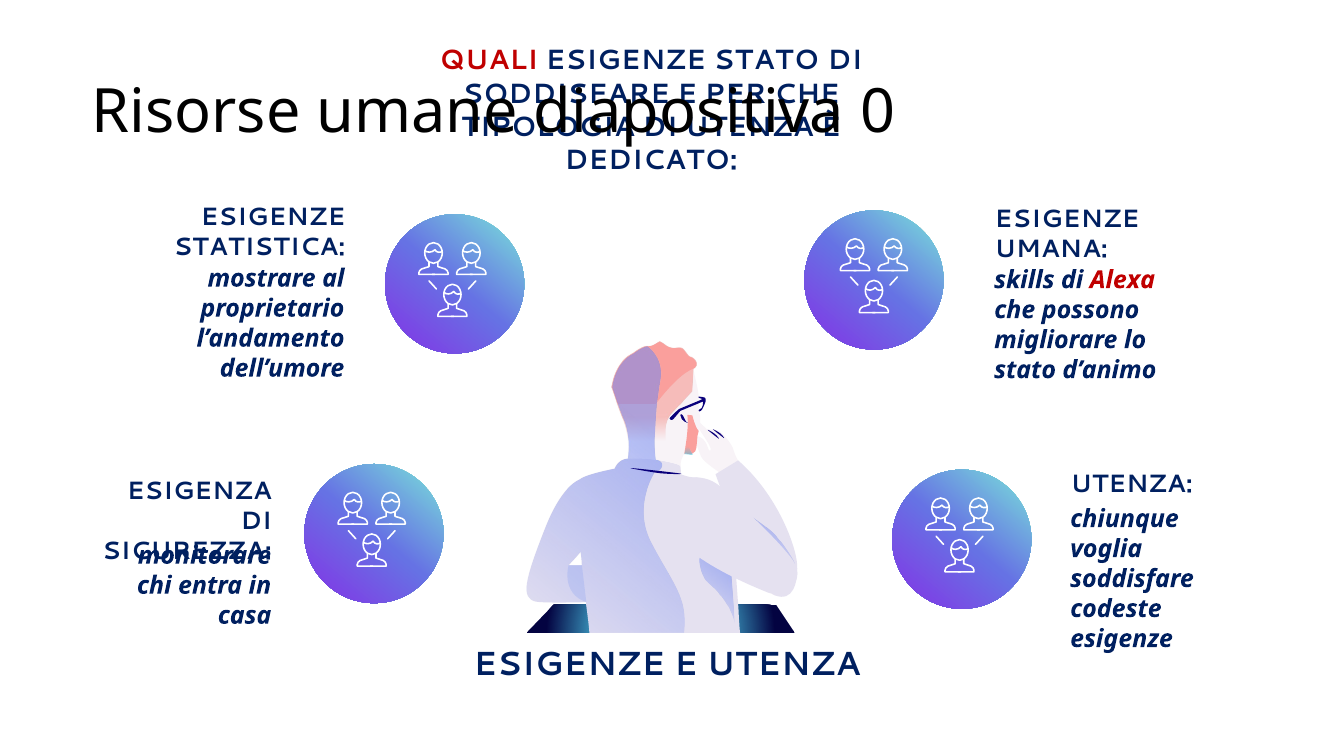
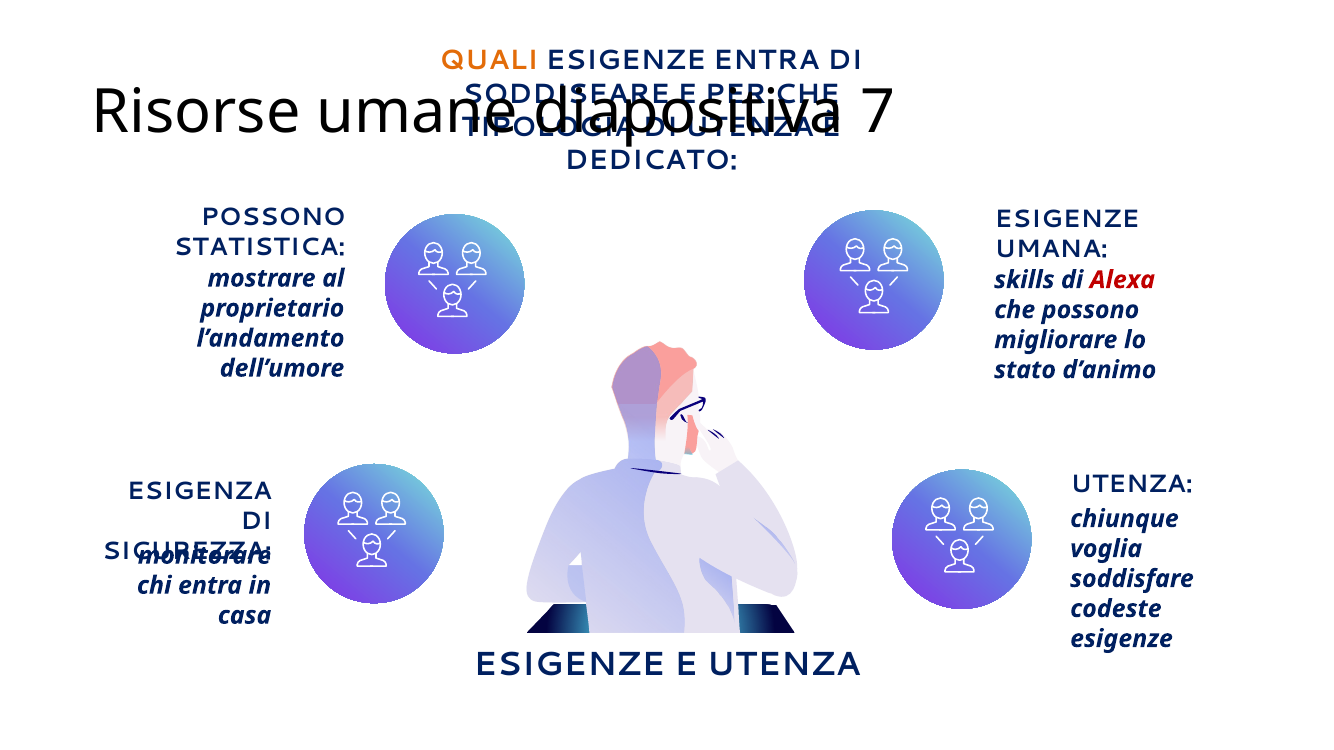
QUALI colour: red -> orange
ESIGENZE STATO: STATO -> ENTRA
0: 0 -> 7
ESIGENZE at (273, 217): ESIGENZE -> POSSONO
